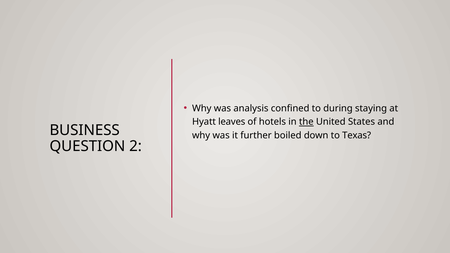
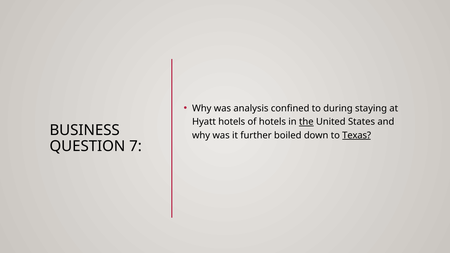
Hyatt leaves: leaves -> hotels
Texas underline: none -> present
2: 2 -> 7
